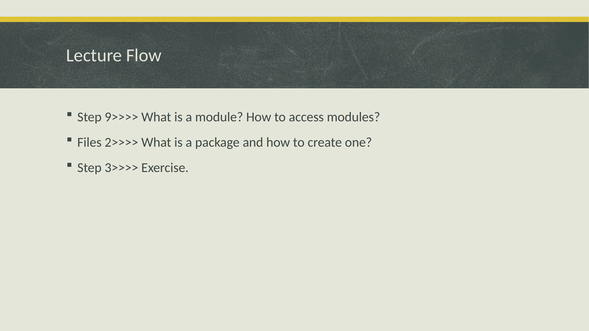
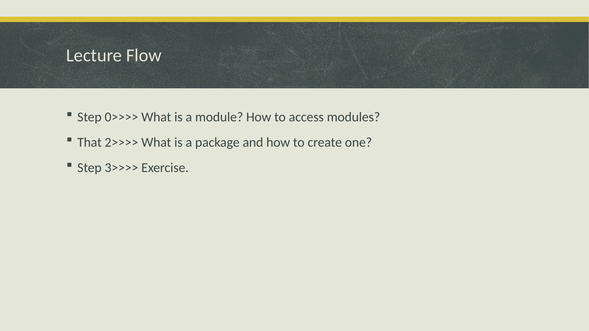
9>>>>: 9>>>> -> 0>>>>
Files: Files -> That
